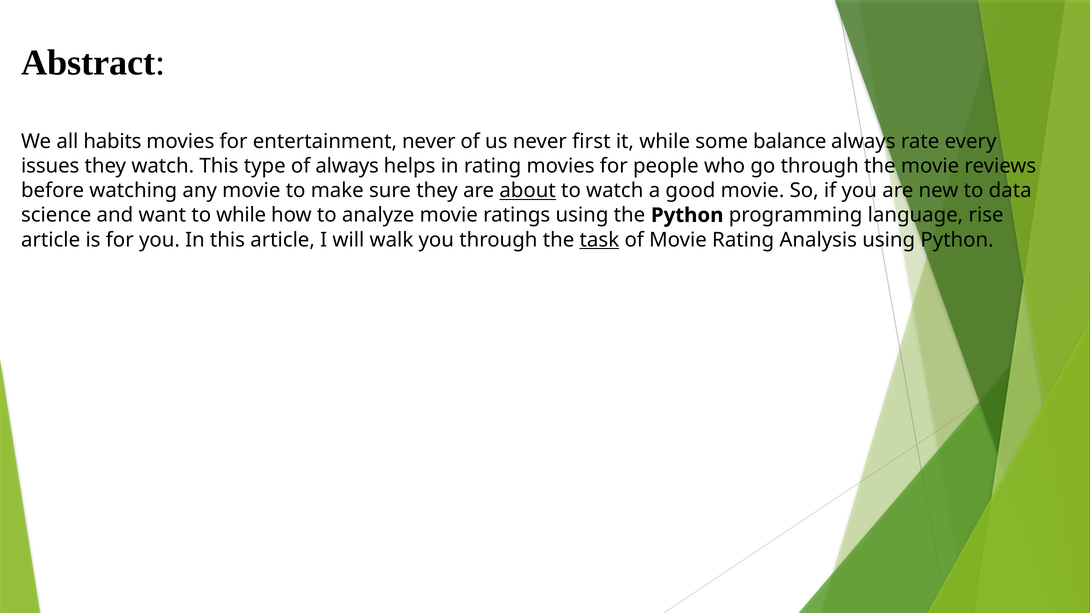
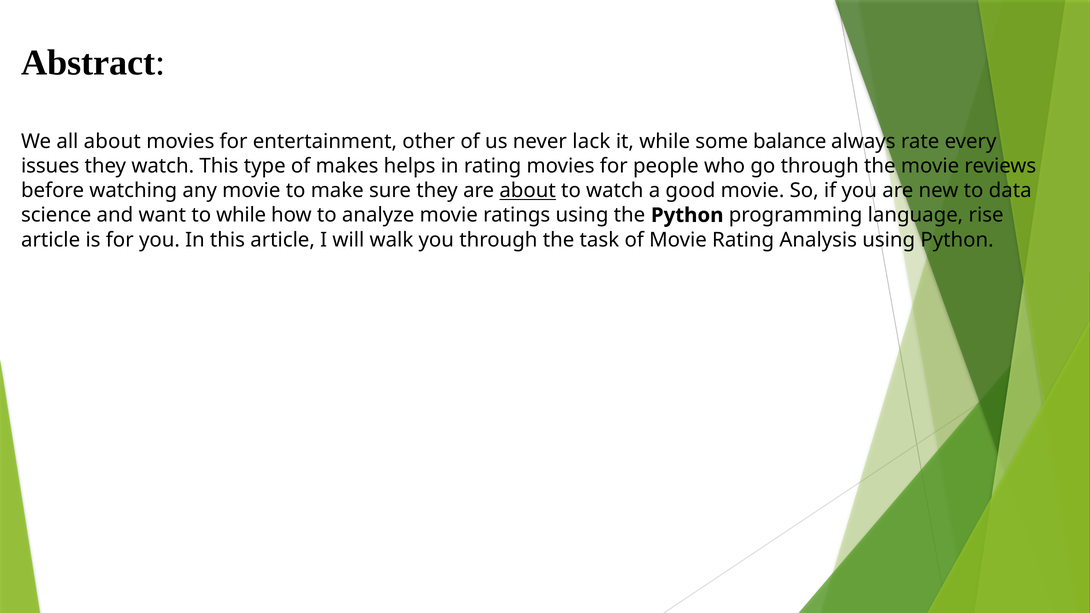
all habits: habits -> about
entertainment never: never -> other
first: first -> lack
of always: always -> makes
task underline: present -> none
